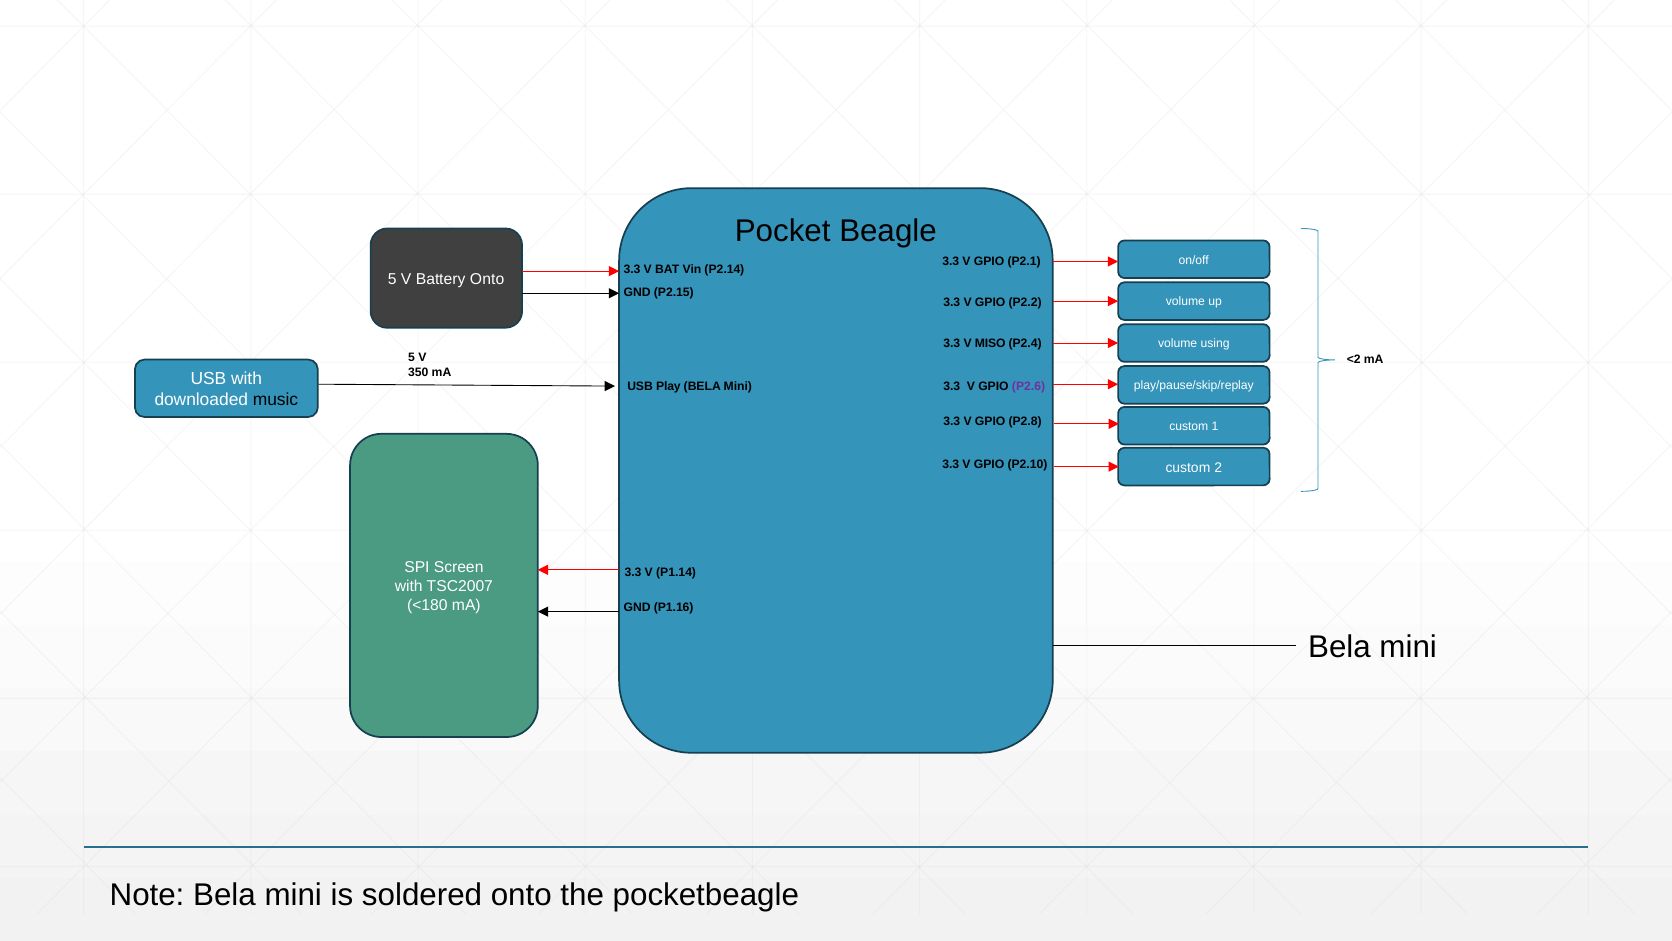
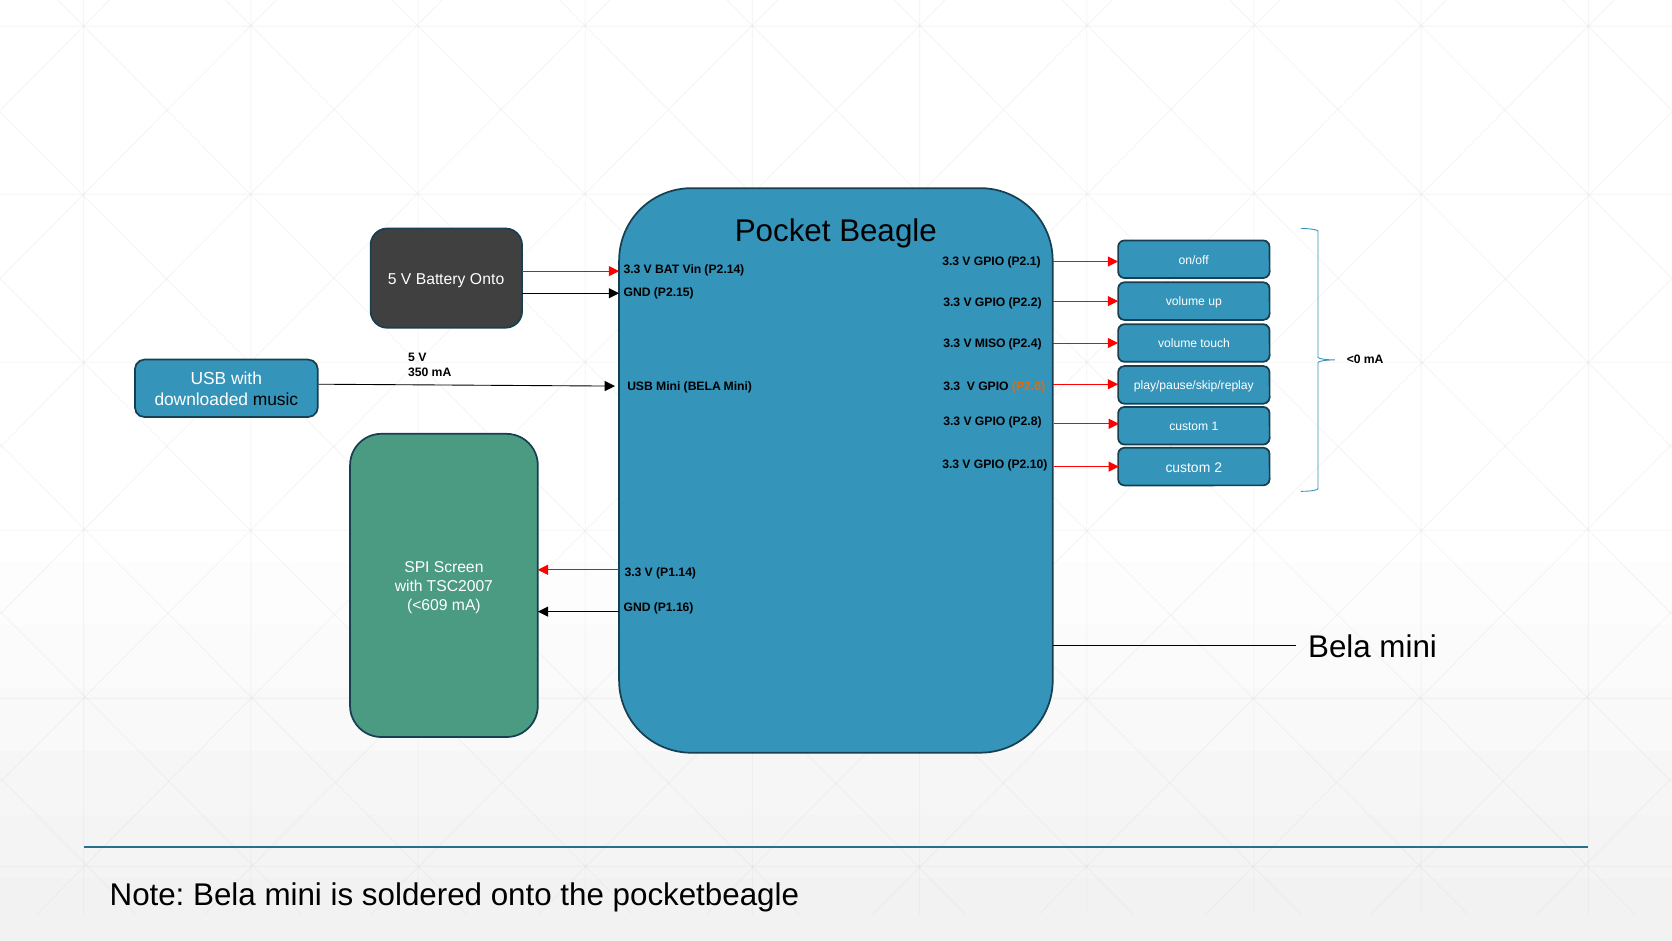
using: using -> touch
<2: <2 -> <0
USB Play: Play -> Mini
P2.6 colour: purple -> orange
<180: <180 -> <609
